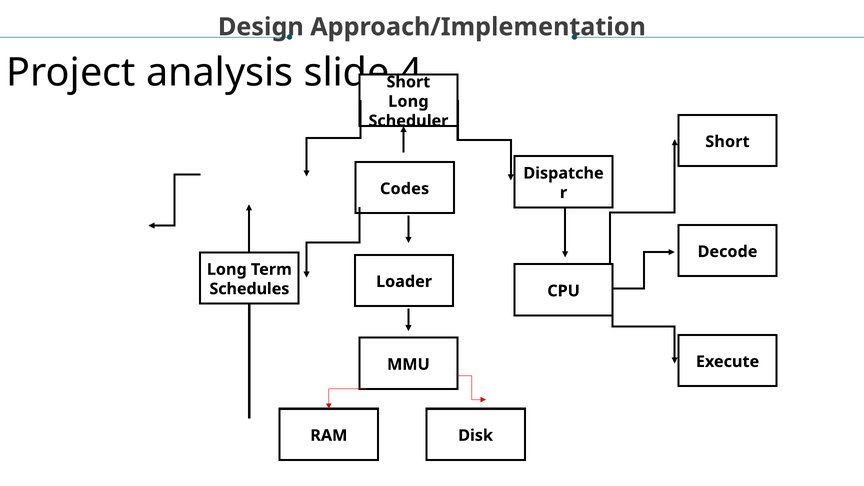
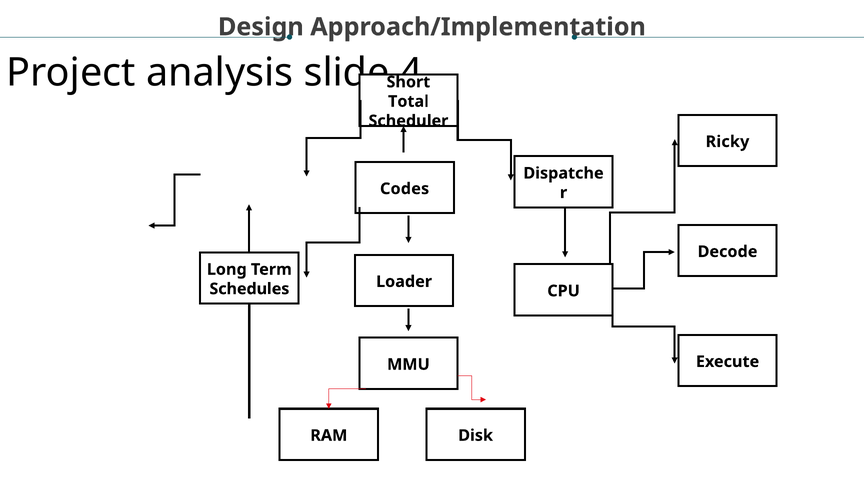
Long at (408, 101): Long -> Total
Short at (727, 142): Short -> Ricky
